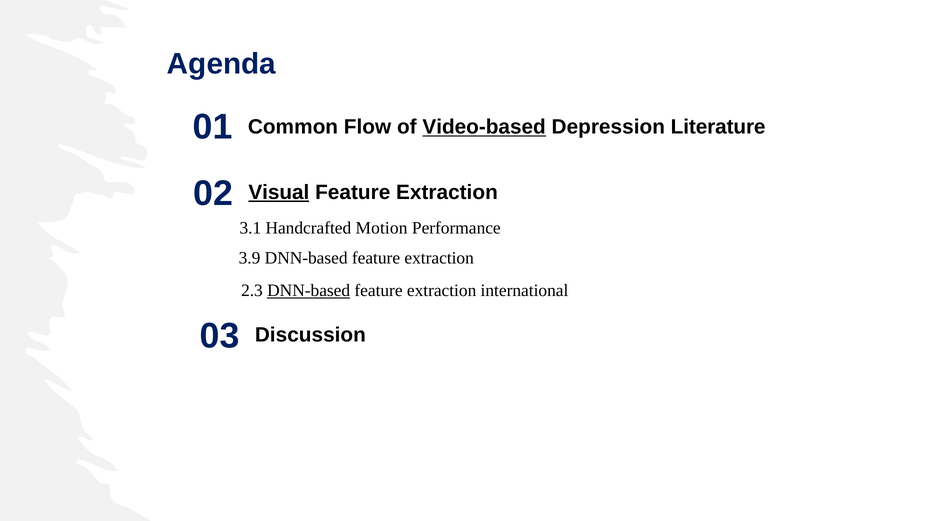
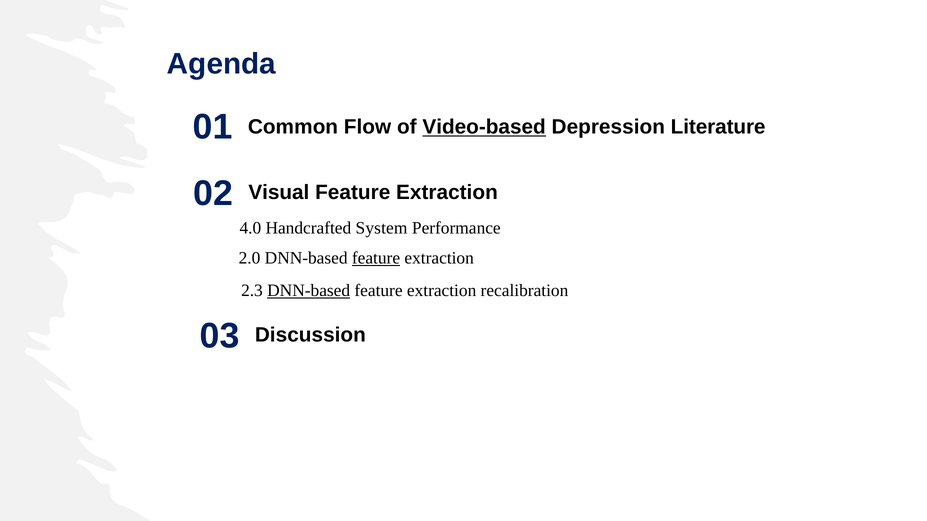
Visual underline: present -> none
3.1: 3.1 -> 4.0
Motion: Motion -> System
3.9: 3.9 -> 2.0
feature at (376, 258) underline: none -> present
international: international -> recalibration
